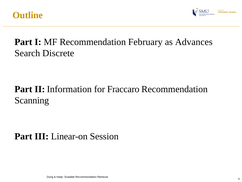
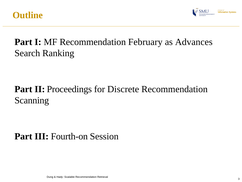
Discrete: Discrete -> Ranking
Information: Information -> Proceedings
Fraccaro: Fraccaro -> Discrete
Linear-on: Linear-on -> Fourth-on
